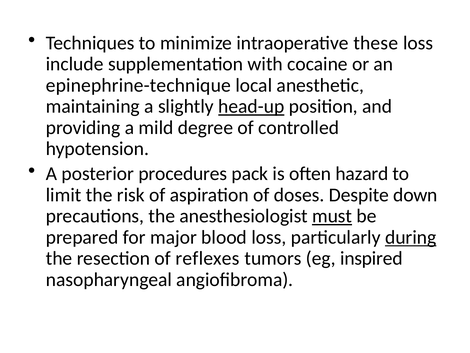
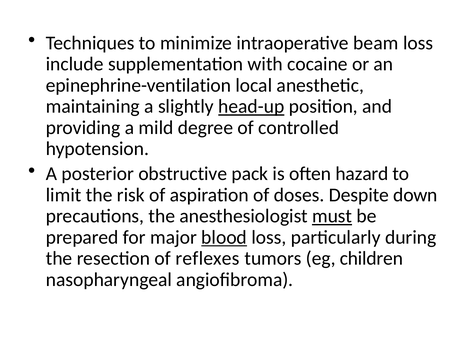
these: these -> beam
epinephrine-technique: epinephrine-technique -> epinephrine-ventilation
procedures: procedures -> obstructive
blood underline: none -> present
during underline: present -> none
inspired: inspired -> children
